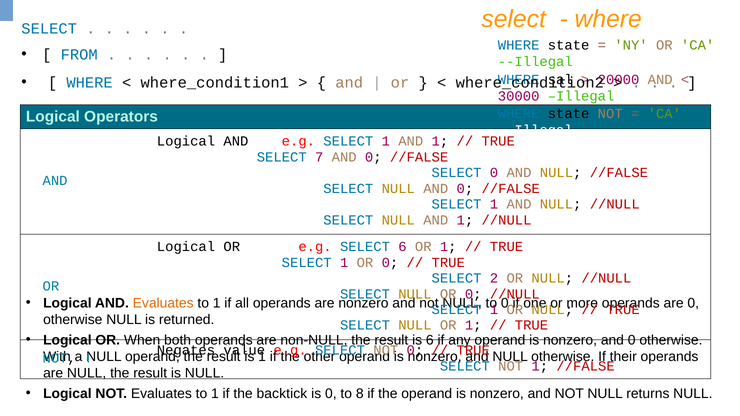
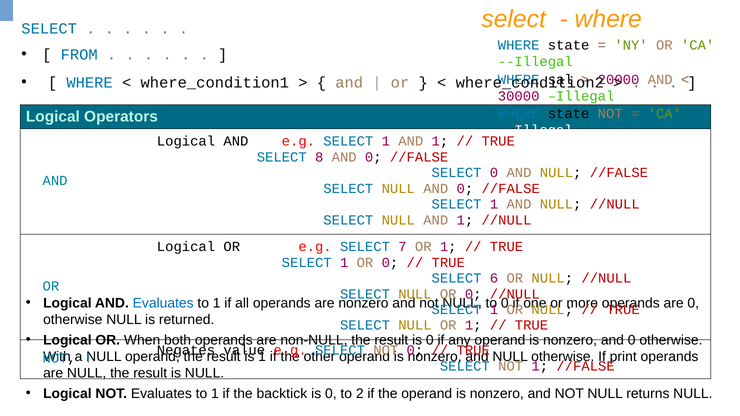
7: 7 -> 8
SELECT 6: 6 -> 7
2: 2 -> 6
Evaluates at (163, 303) colour: orange -> blue
result is 6: 6 -> 0
their: their -> print
8: 8 -> 2
